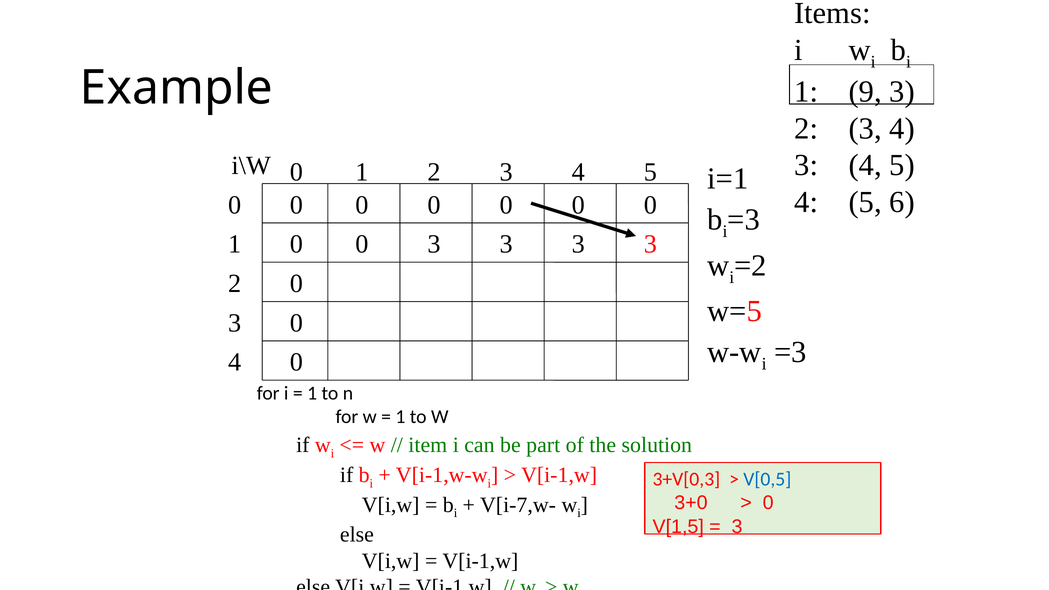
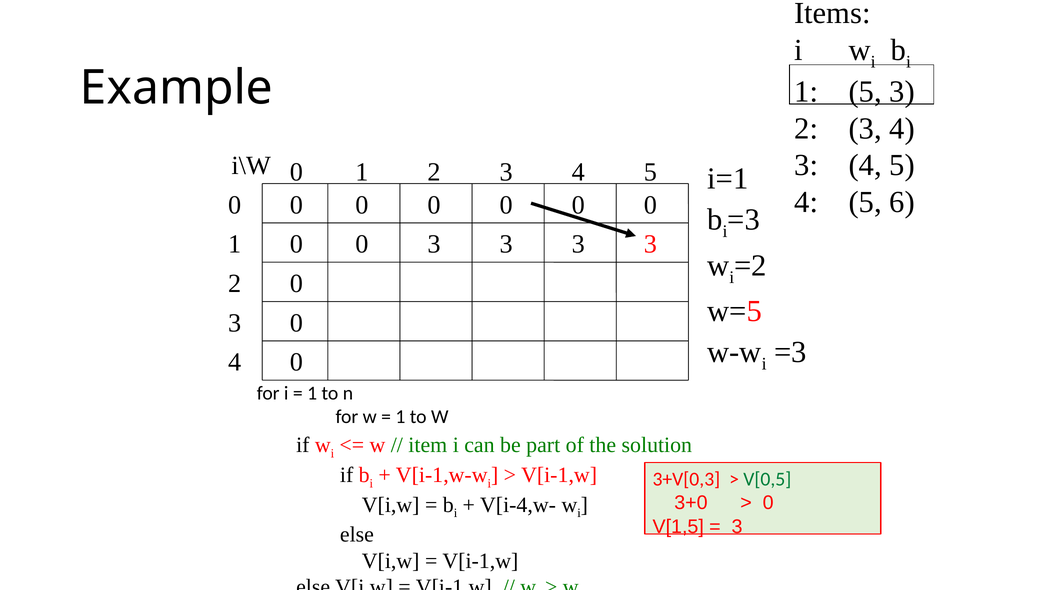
1 9: 9 -> 5
V[0,5 colour: blue -> green
V[i-7,w-: V[i-7,w- -> V[i-4,w-
